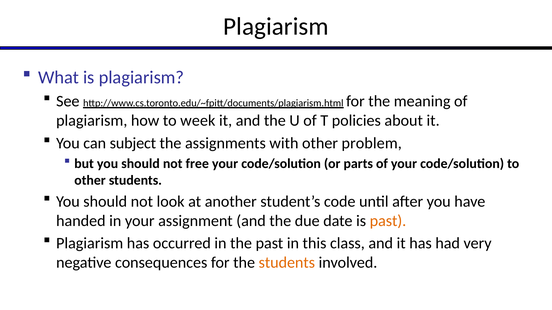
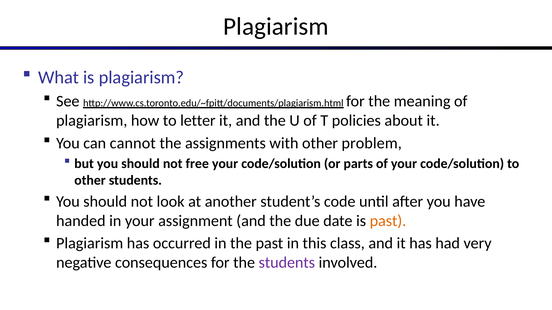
week: week -> letter
subject: subject -> cannot
students at (287, 263) colour: orange -> purple
